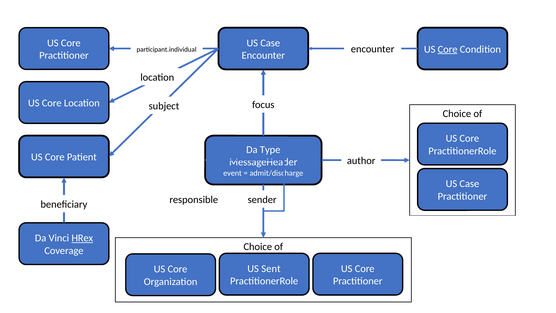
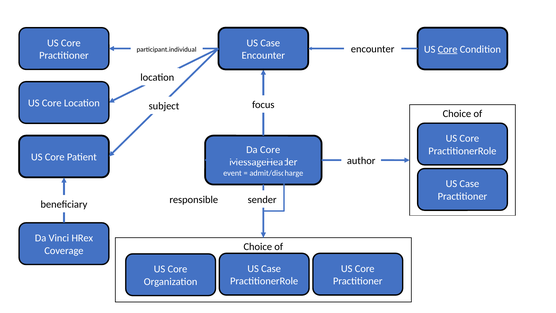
Da Type: Type -> Core
HRex underline: present -> none
Sent at (271, 268): Sent -> Case
